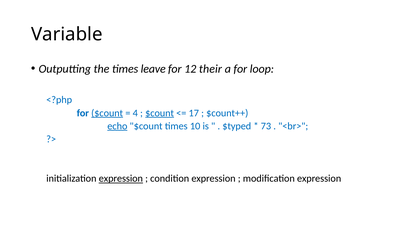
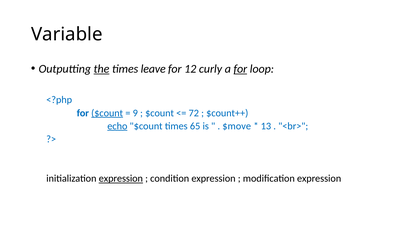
the underline: none -> present
their: their -> curly
for at (240, 69) underline: none -> present
4: 4 -> 9
$count at (160, 113) underline: present -> none
17: 17 -> 72
10: 10 -> 65
$typed: $typed -> $move
73: 73 -> 13
